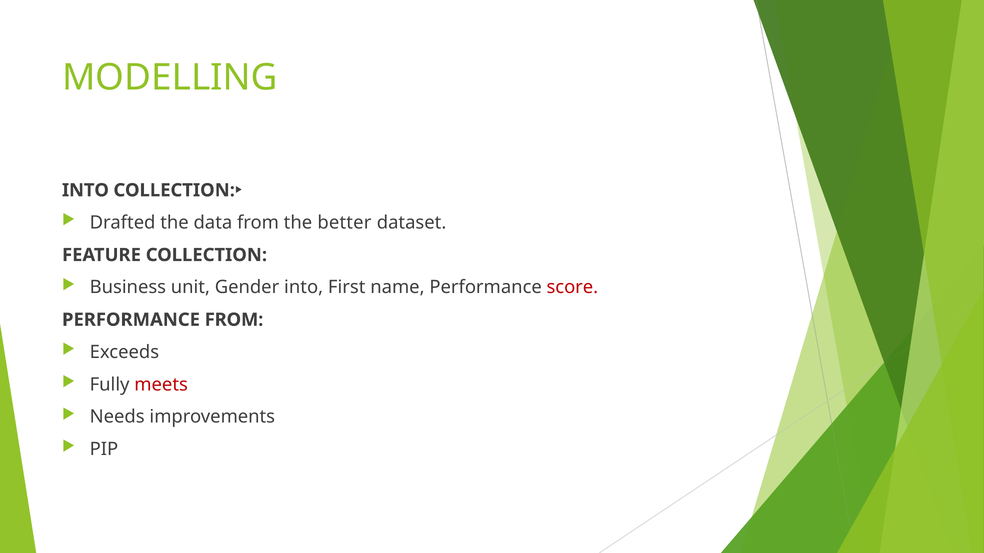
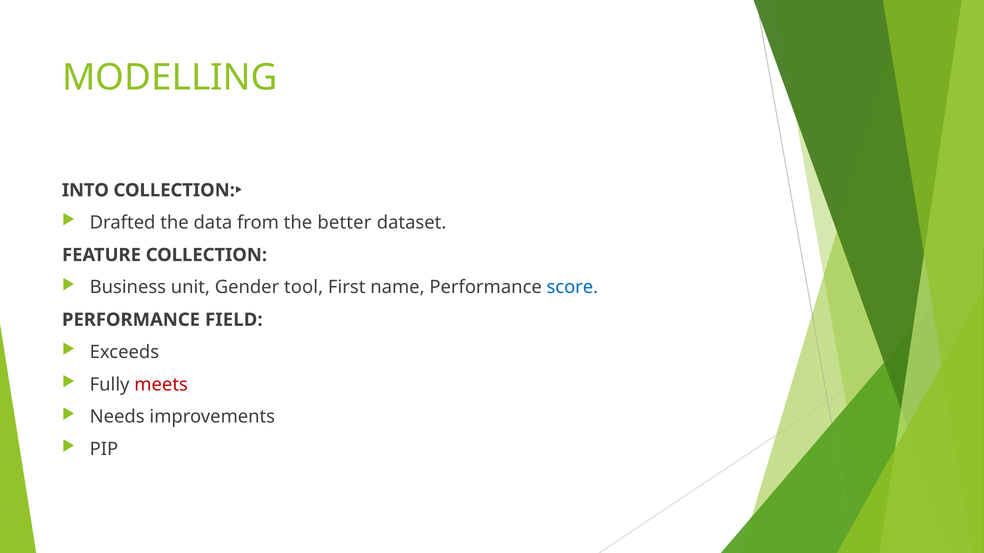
Gender into: into -> tool
score colour: red -> blue
PERFORMANCE FROM: FROM -> FIELD
